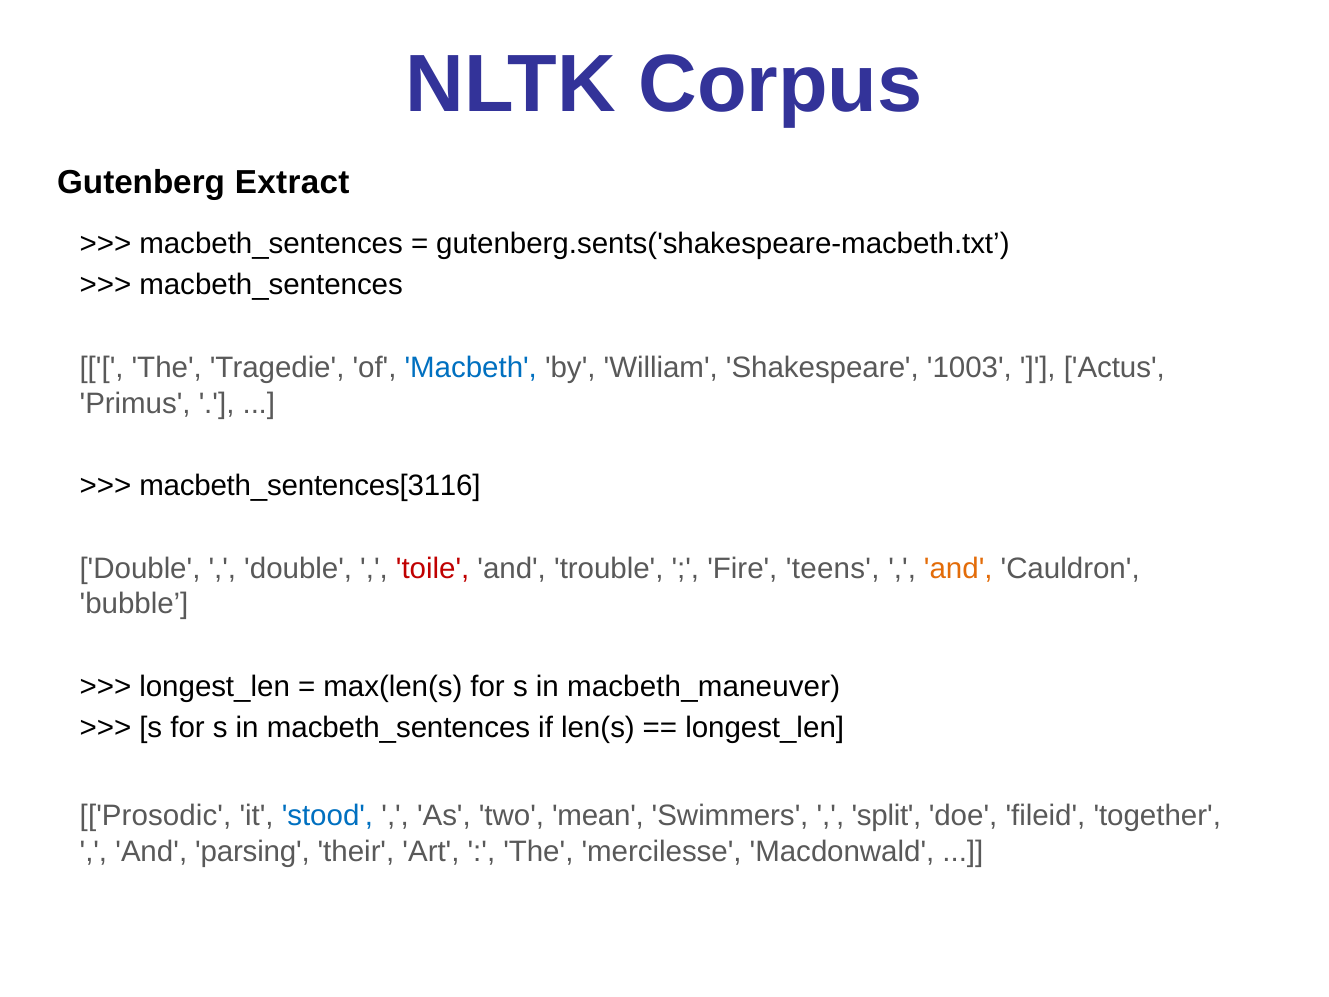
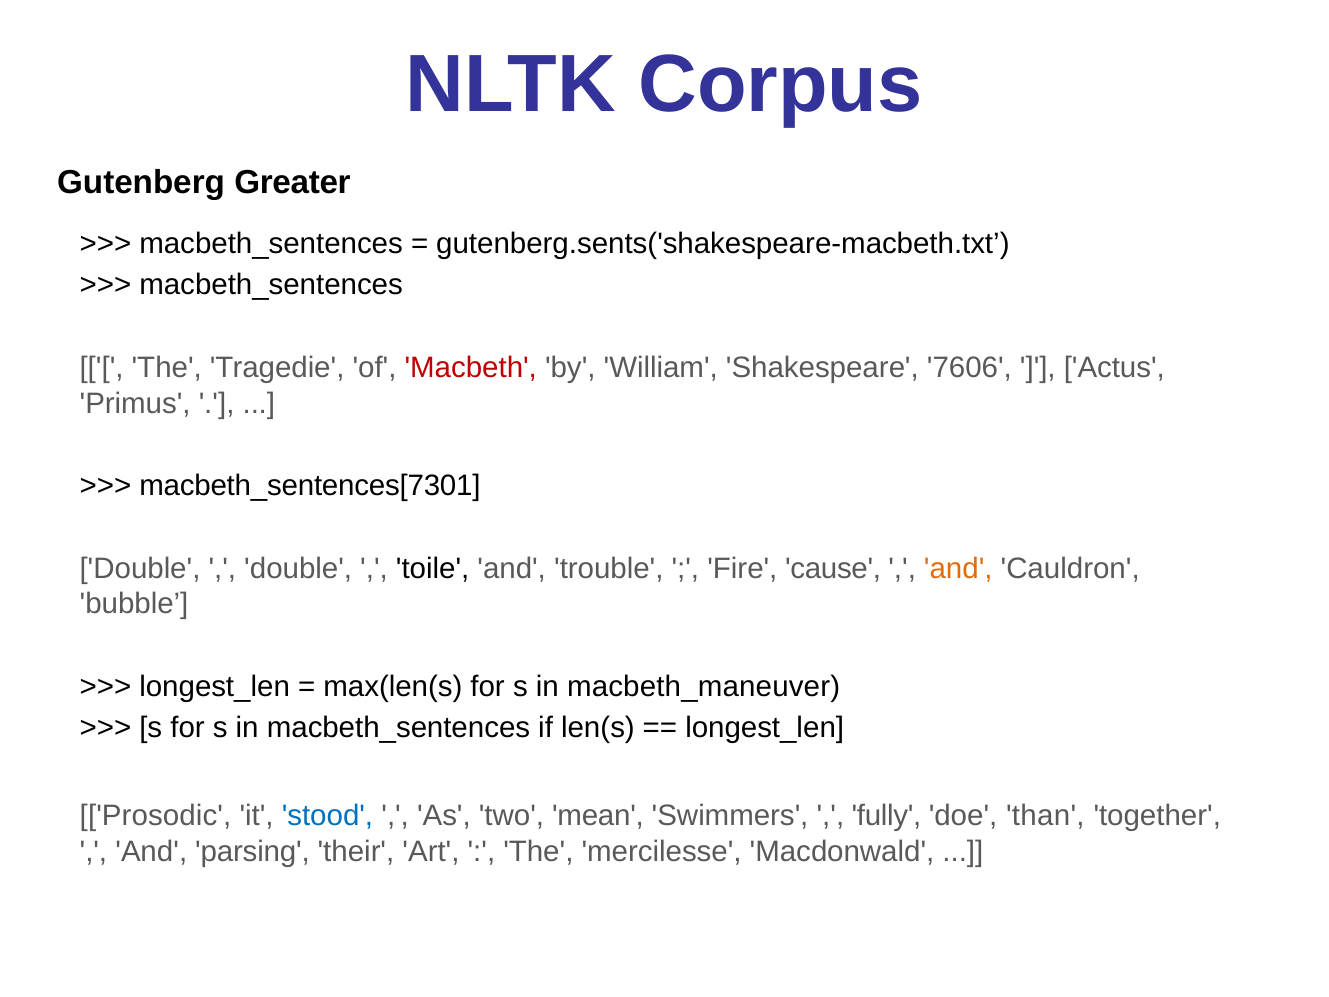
Extract: Extract -> Greater
Macbeth colour: blue -> red
1003: 1003 -> 7606
macbeth_sentences[3116: macbeth_sentences[3116 -> macbeth_sentences[7301
toile colour: red -> black
teens: teens -> cause
split: split -> fully
fileid: fileid -> than
